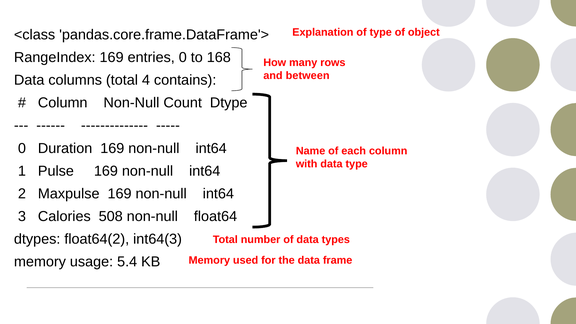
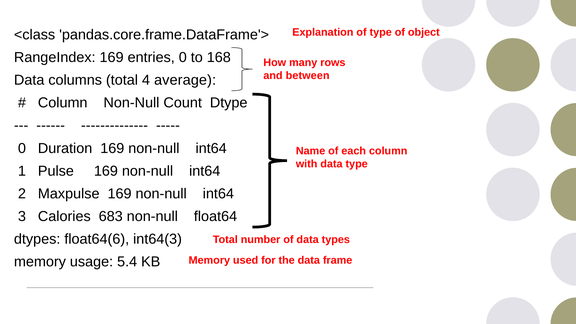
contains: contains -> average
508: 508 -> 683
float64(2: float64(2 -> float64(6
